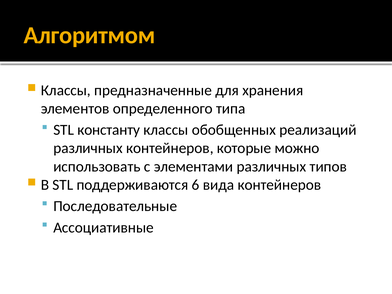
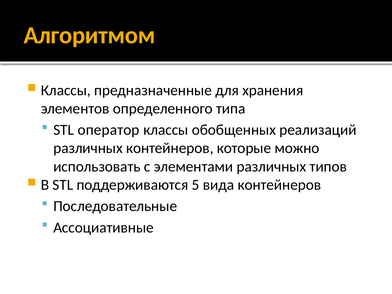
константу: константу -> оператор
6: 6 -> 5
